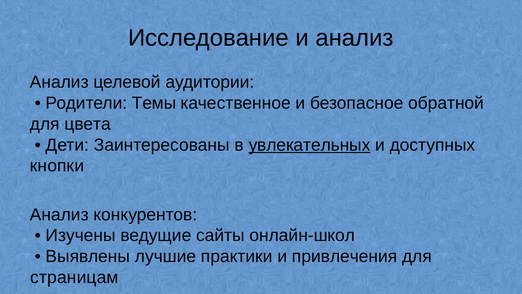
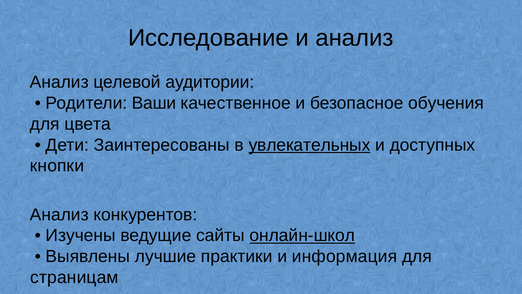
Темы: Темы -> Ваши
обратной: обратной -> обучения
онлайн-школ underline: none -> present
привлечения: привлечения -> информация
